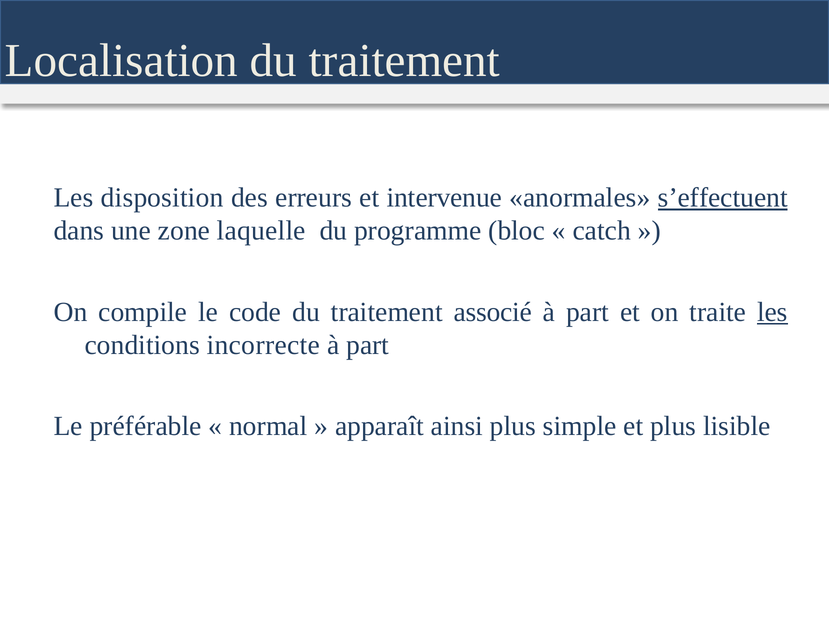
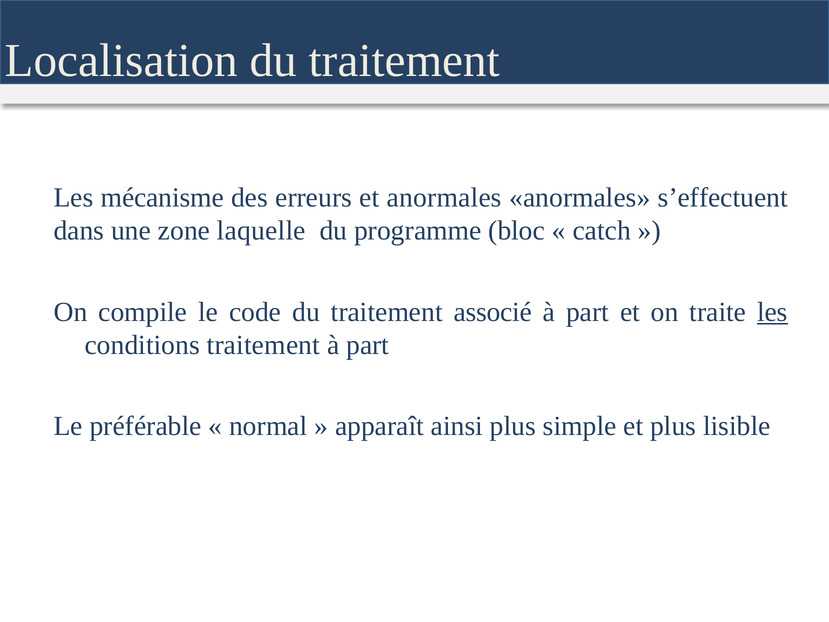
disposition: disposition -> mécanisme
et intervenue: intervenue -> anormales
s’effectuent underline: present -> none
conditions incorrecte: incorrecte -> traitement
